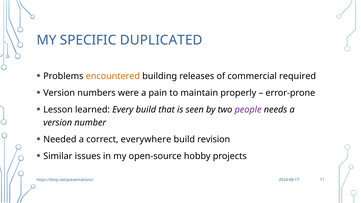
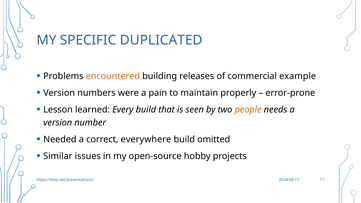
required: required -> example
people colour: purple -> orange
revision: revision -> omitted
